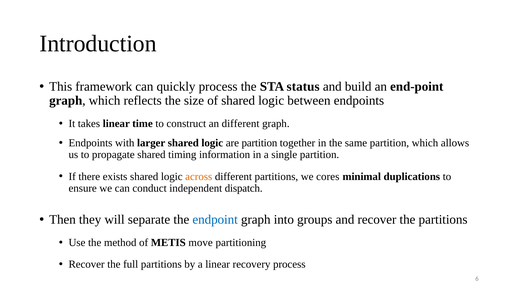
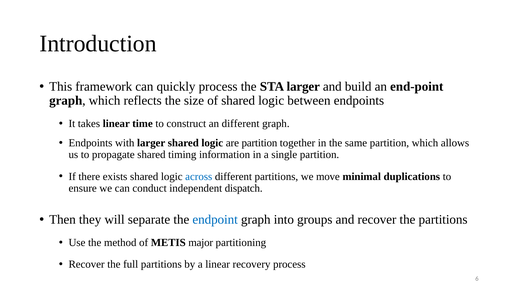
STA status: status -> larger
across colour: orange -> blue
cores: cores -> move
move: move -> major
